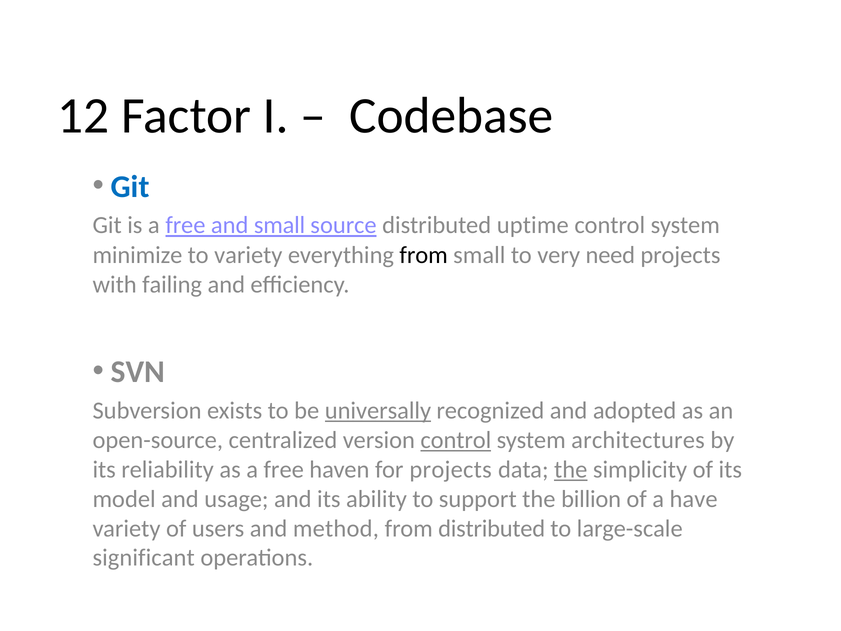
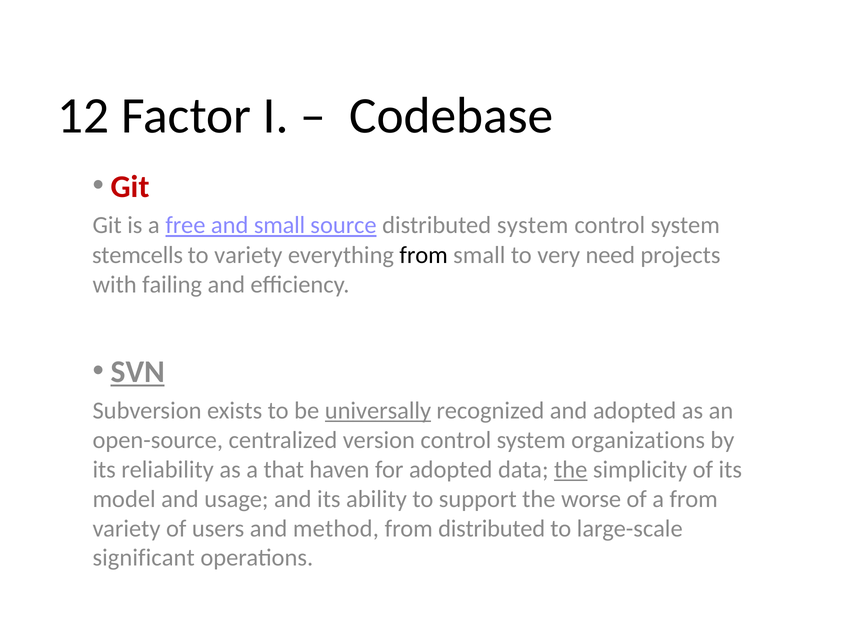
Git at (130, 187) colour: blue -> red
distributed uptime: uptime -> system
minimize: minimize -> stemcells
SVN underline: none -> present
control at (456, 440) underline: present -> none
architectures: architectures -> organizations
as a free: free -> that
for projects: projects -> adopted
billion: billion -> worse
a have: have -> from
